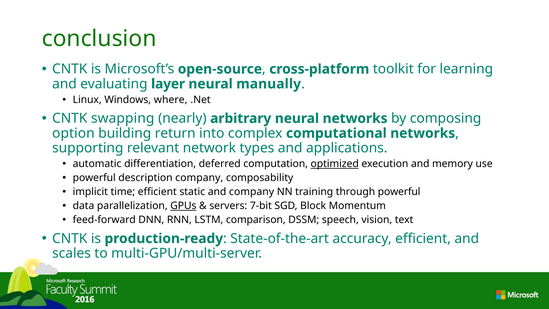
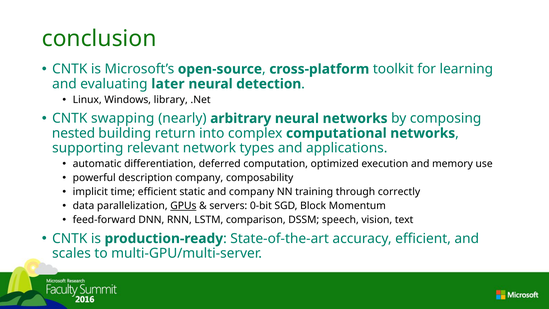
layer: layer -> later
manually: manually -> detection
where: where -> library
option: option -> nested
optimized underline: present -> none
through powerful: powerful -> correctly
7-bit: 7-bit -> 0-bit
